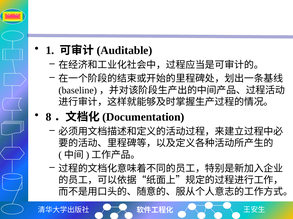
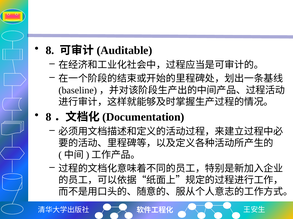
1 at (50, 51): 1 -> 8
